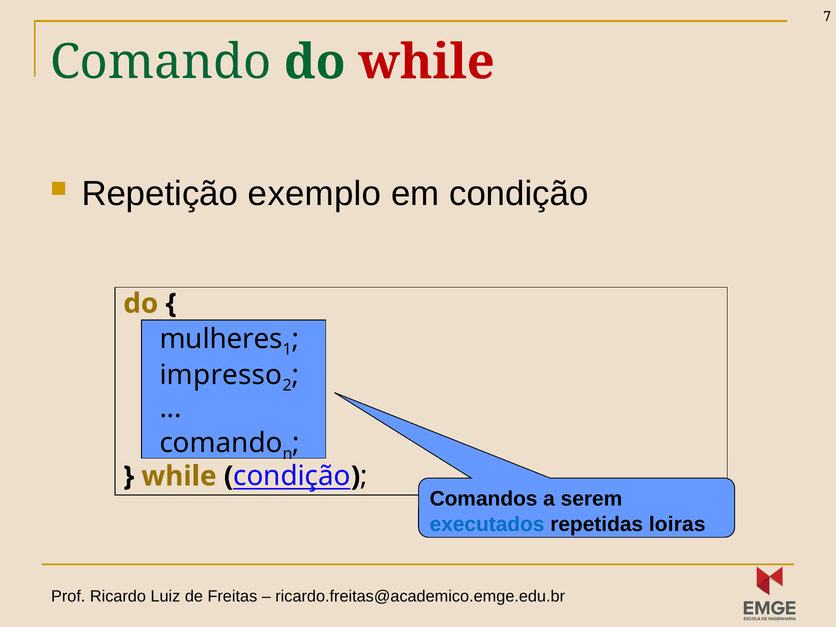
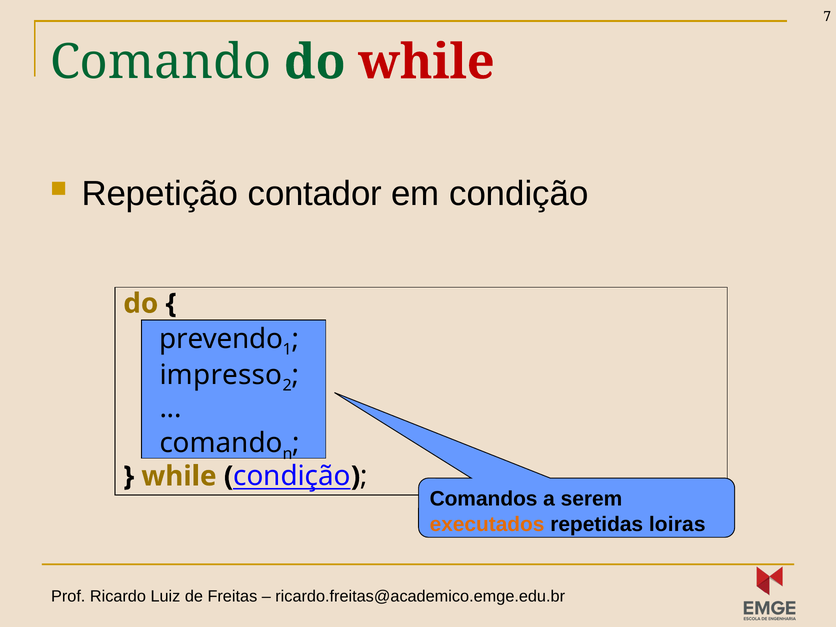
exemplo: exemplo -> contador
mulheres: mulheres -> prevendo
executados colour: blue -> orange
